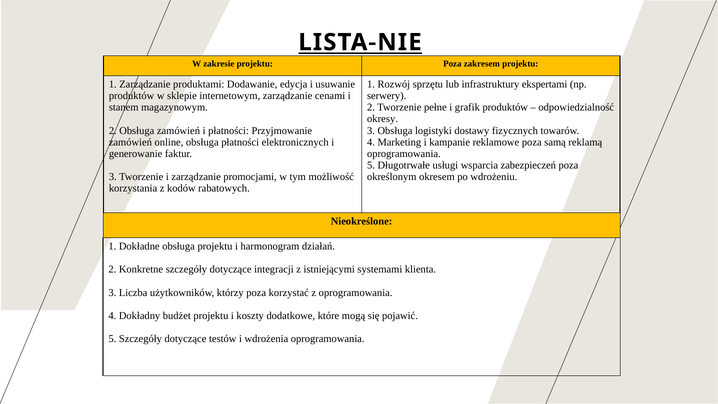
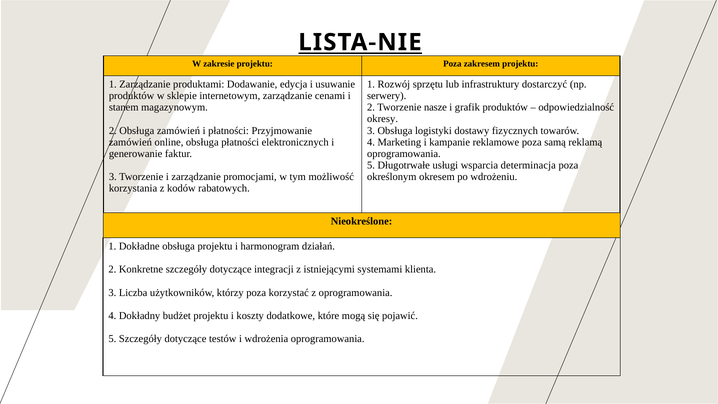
ekspertami: ekspertami -> dostarczyć
pełne: pełne -> nasze
zabezpieczeń: zabezpieczeń -> determinacja
